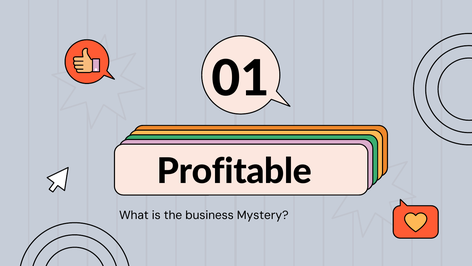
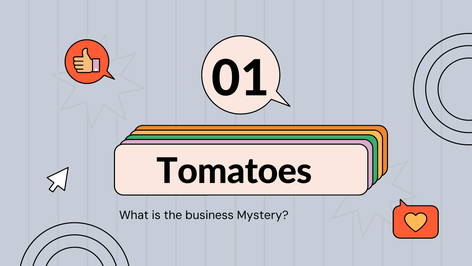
Profitable: Profitable -> Tomatoes
